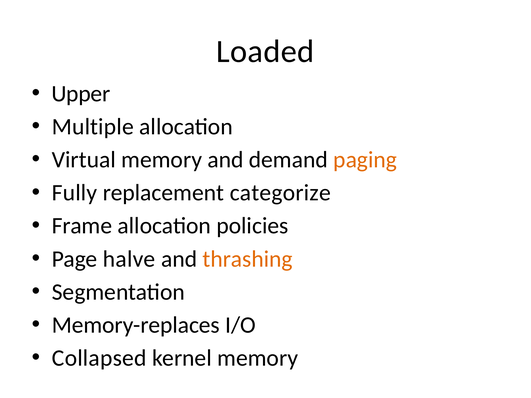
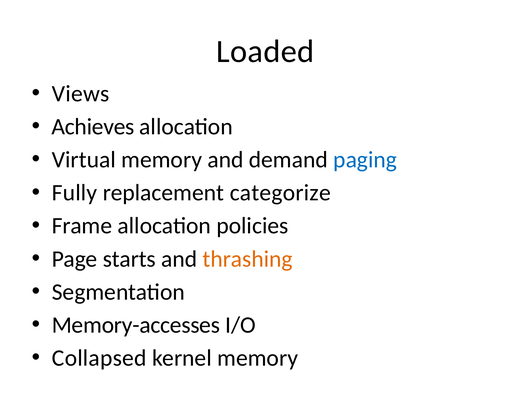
Upper: Upper -> Views
Multiple: Multiple -> Achieves
paging colour: orange -> blue
halve: halve -> starts
Memory-replaces: Memory-replaces -> Memory-accesses
